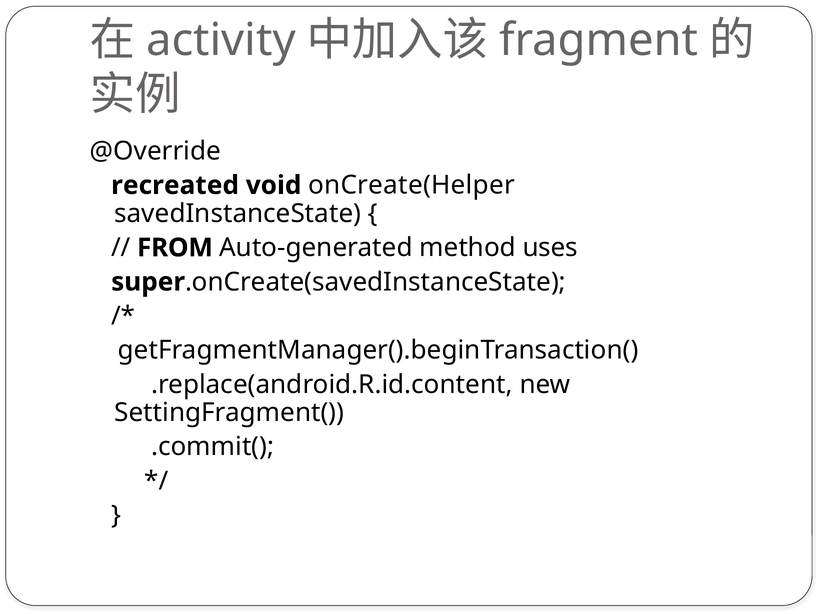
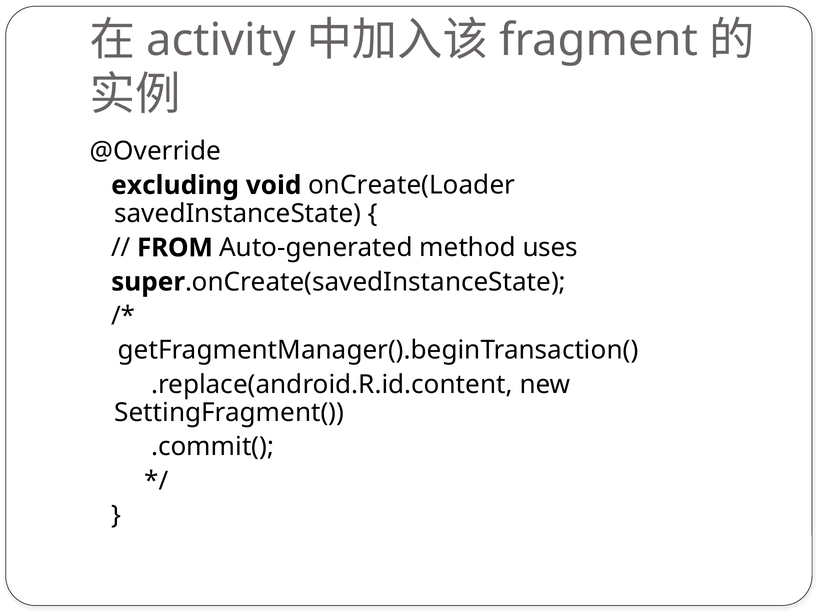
recreated: recreated -> excluding
onCreate(Helper: onCreate(Helper -> onCreate(Loader
